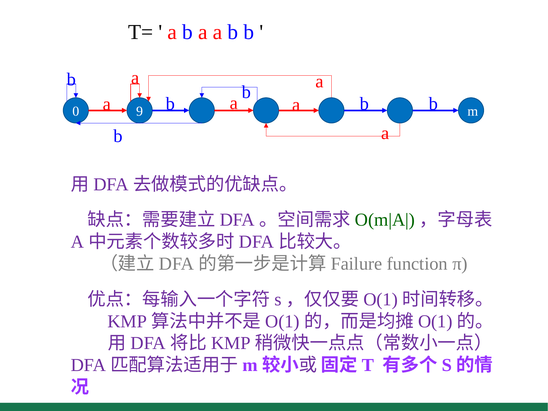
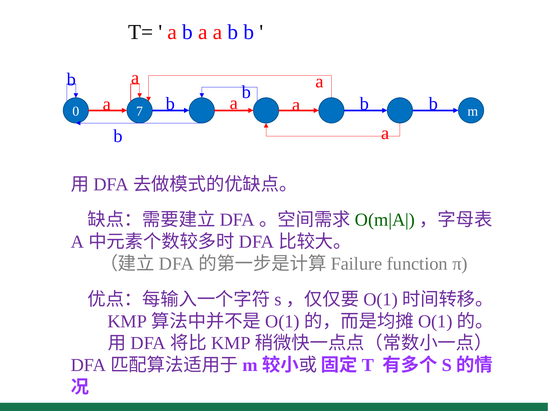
9: 9 -> 7
